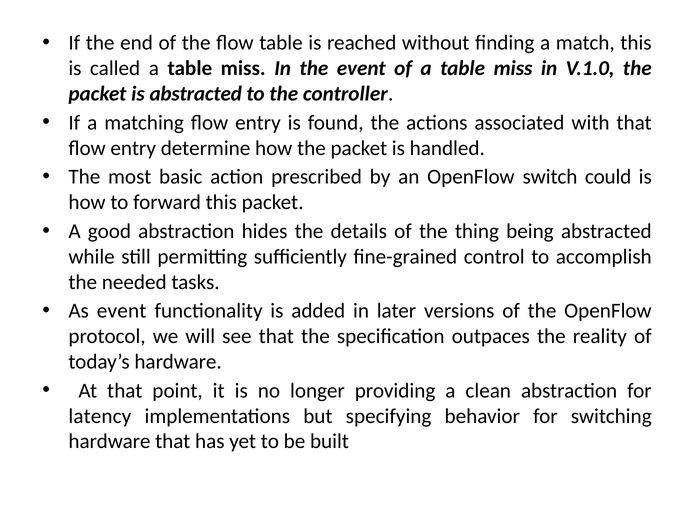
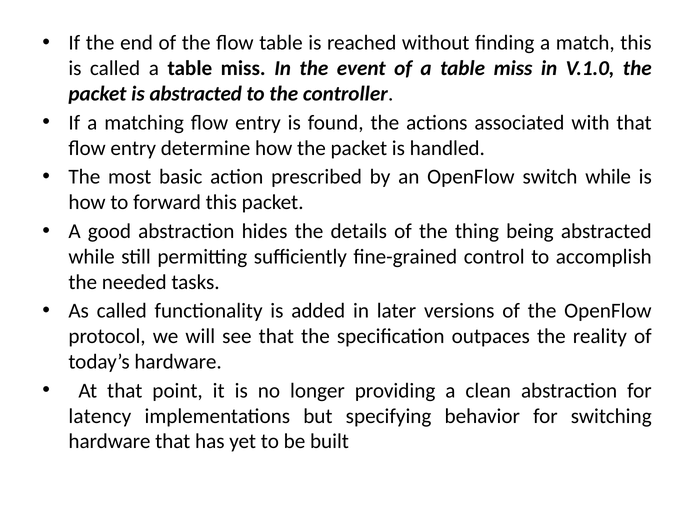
switch could: could -> while
As event: event -> called
